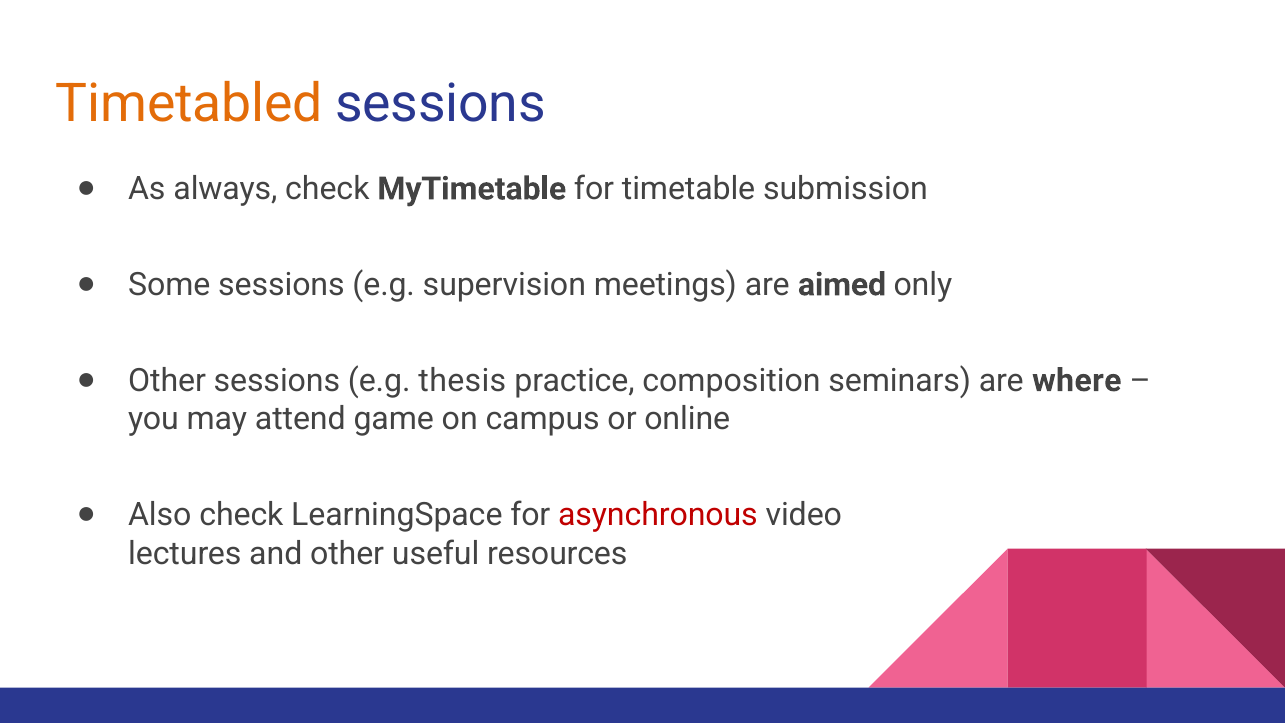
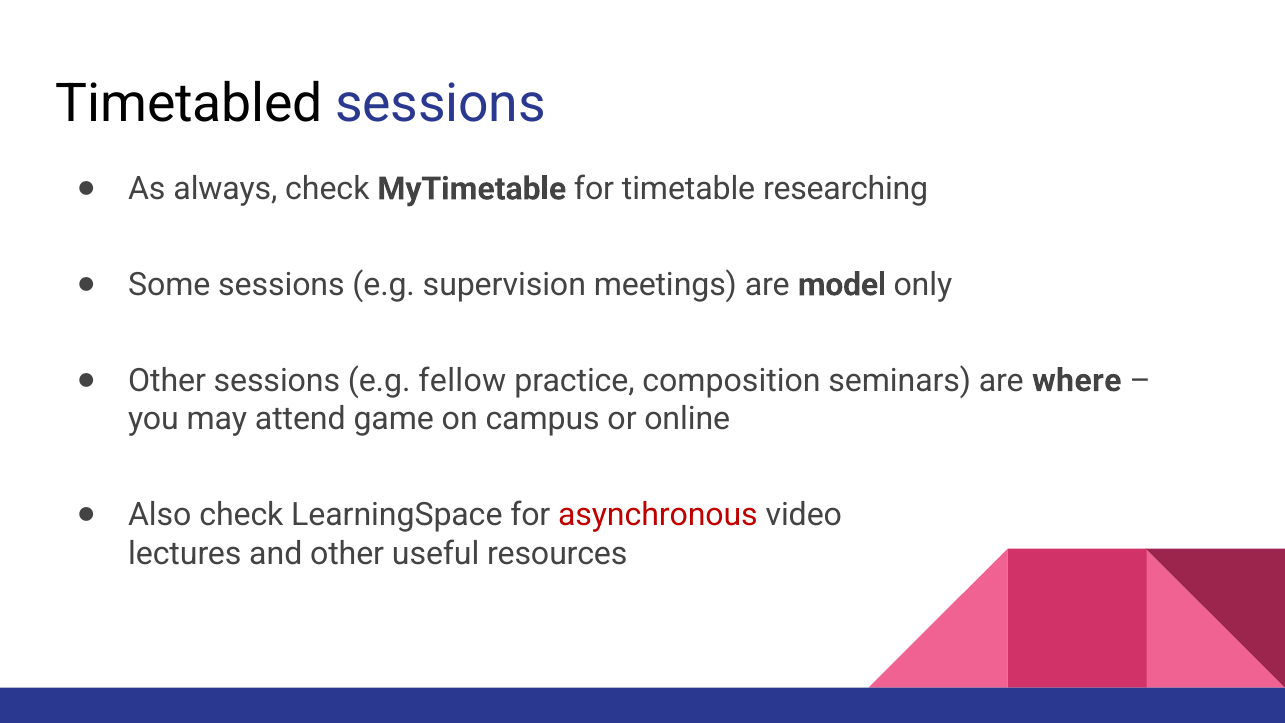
Timetabled colour: orange -> black
submission: submission -> researching
aimed: aimed -> model
thesis: thesis -> fellow
